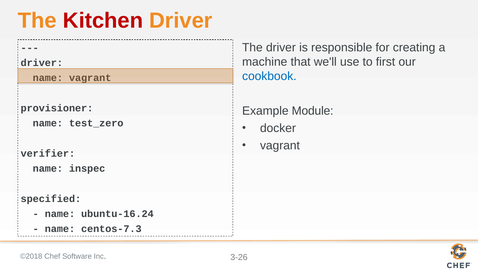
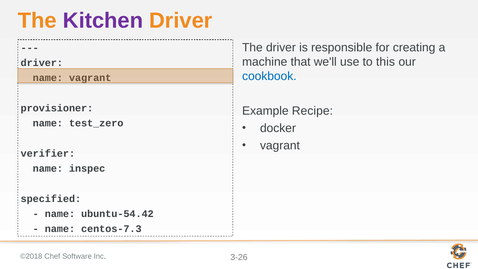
Kitchen colour: red -> purple
first: first -> this
Module: Module -> Recipe
ubuntu-16.24: ubuntu-16.24 -> ubuntu-54.42
